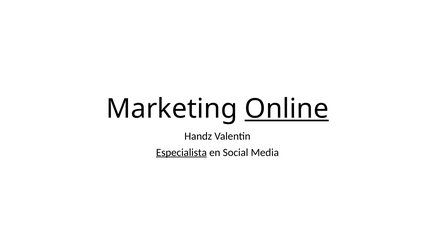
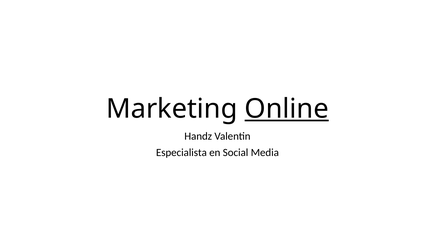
Especialista underline: present -> none
